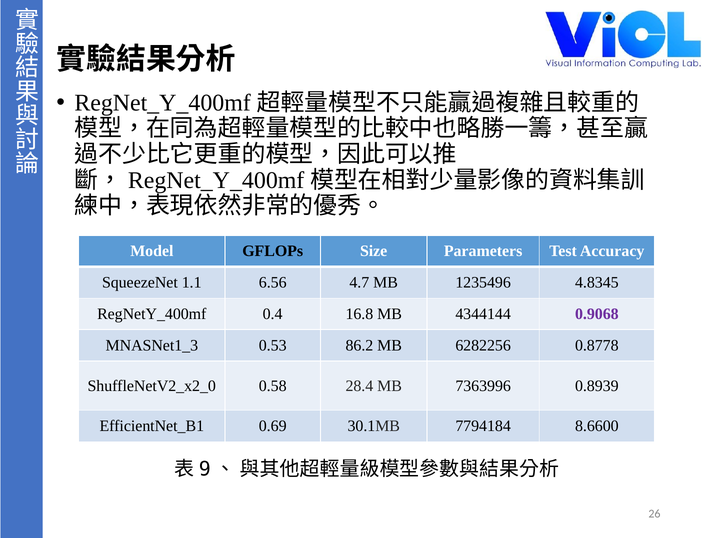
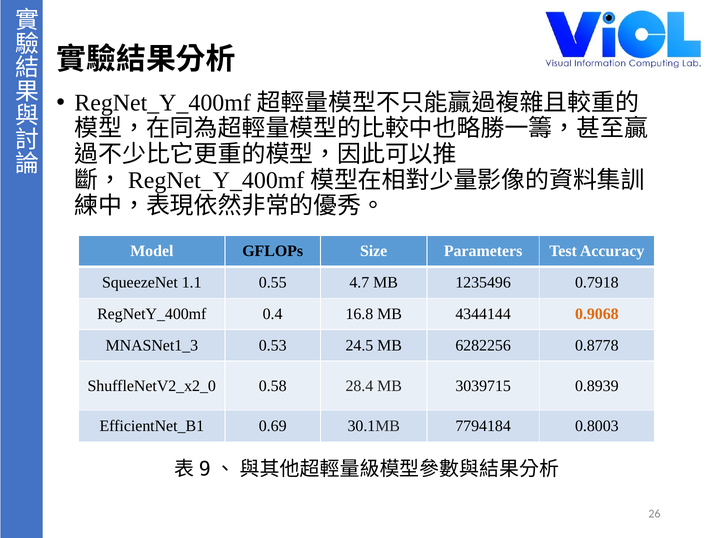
6.56: 6.56 -> 0.55
4.8345: 4.8345 -> 0.7918
0.9068 colour: purple -> orange
86.2: 86.2 -> 24.5
7363996: 7363996 -> 3039715
8.6600: 8.6600 -> 0.8003
